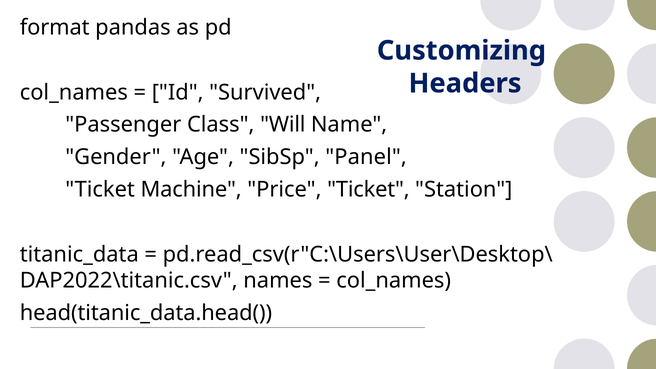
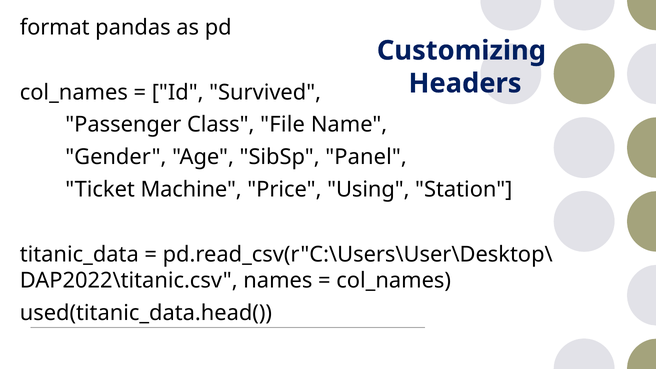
Will: Will -> File
Price Ticket: Ticket -> Using
head(titanic_data.head(: head(titanic_data.head( -> used(titanic_data.head(
